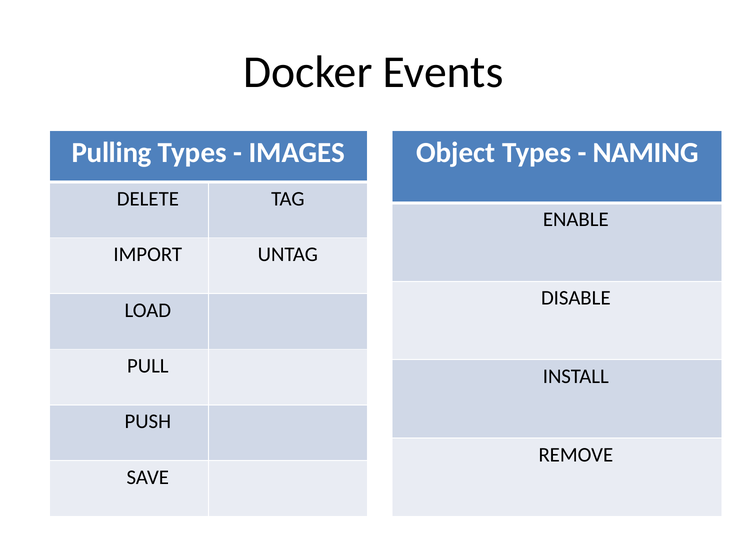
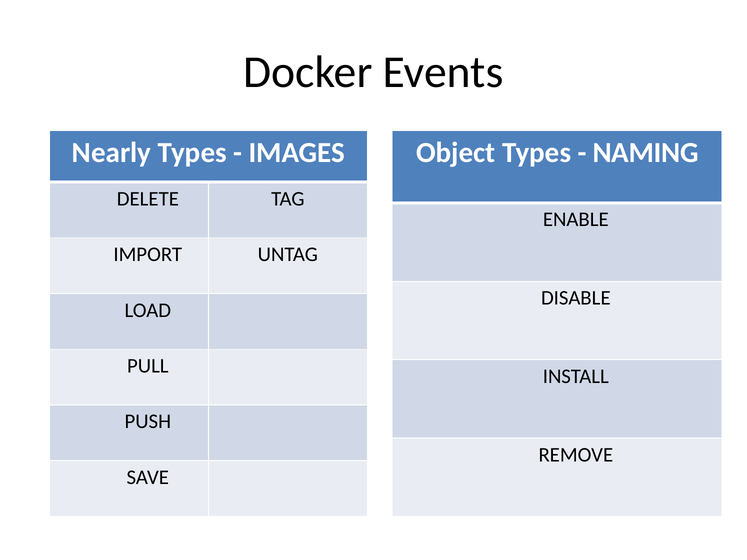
Pulling: Pulling -> Nearly
